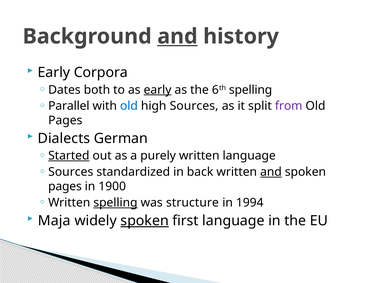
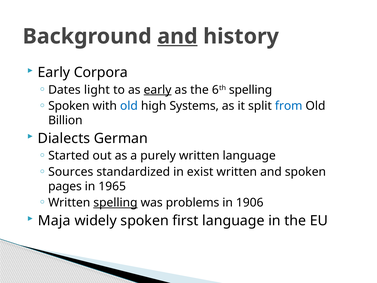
both: both -> light
Parallel at (69, 106): Parallel -> Spoken
high Sources: Sources -> Systems
from colour: purple -> blue
Pages at (65, 120): Pages -> Billion
Started underline: present -> none
back: back -> exist
and at (271, 172) underline: present -> none
1900: 1900 -> 1965
structure: structure -> problems
1994: 1994 -> 1906
spoken at (145, 220) underline: present -> none
